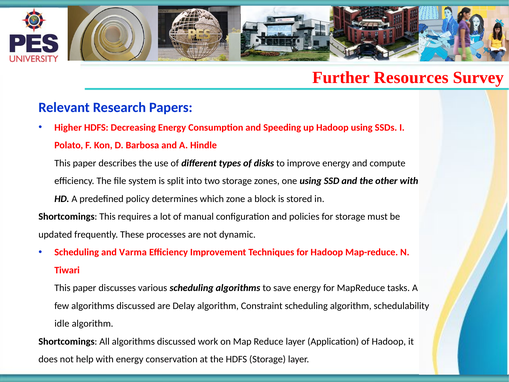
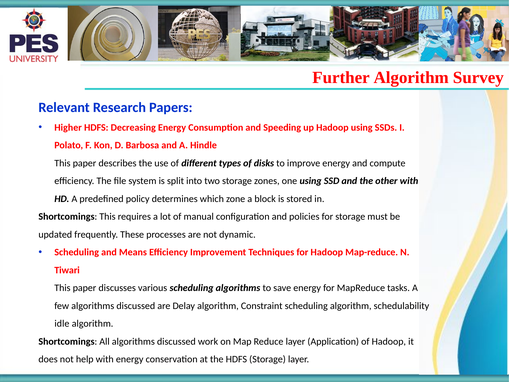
Further Resources: Resources -> Algorithm
Varma: Varma -> Means
